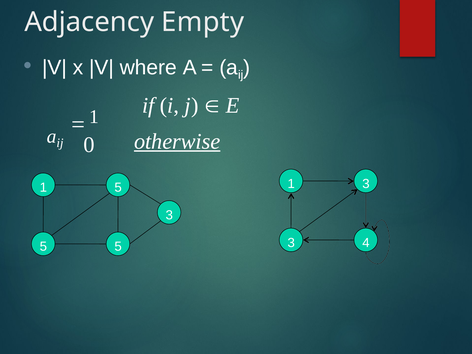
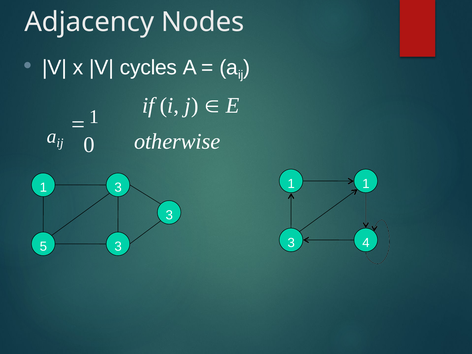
Empty: Empty -> Nodes
where: where -> cycles
otherwise underline: present -> none
1 3: 3 -> 1
5 at (118, 188): 5 -> 3
5 at (118, 247): 5 -> 3
